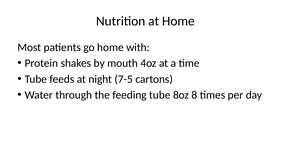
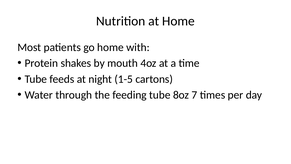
7-5: 7-5 -> 1-5
8: 8 -> 7
